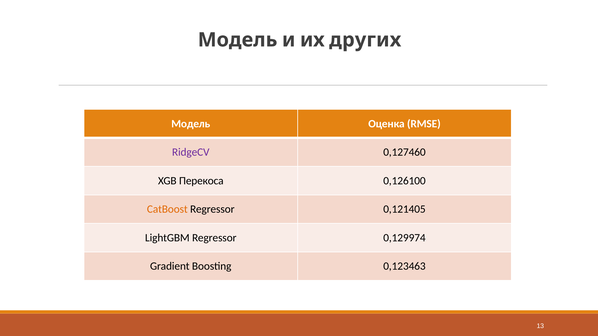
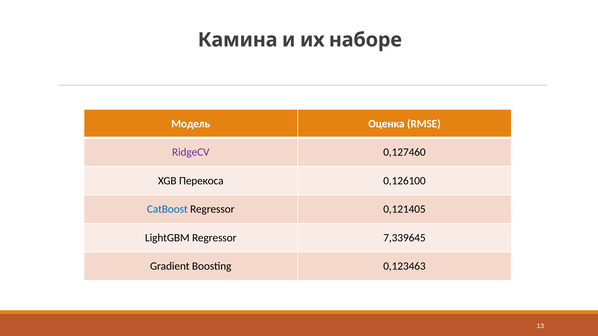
Модель at (238, 40): Модель -> Камина
других: других -> наборе
CatBoost colour: orange -> blue
0,129974: 0,129974 -> 7,339645
